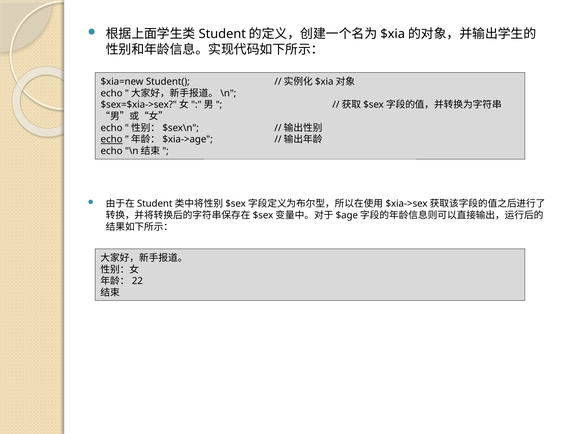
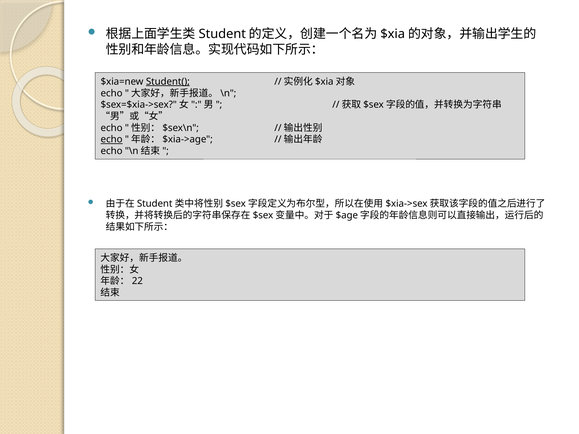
Student( underline: none -> present
